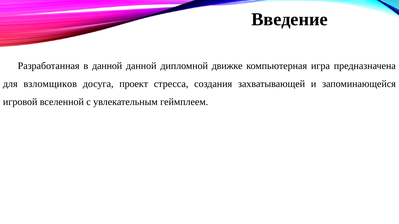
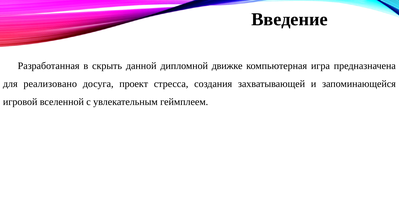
в данной: данной -> скрыть
взломщиков: взломщиков -> реализовано
